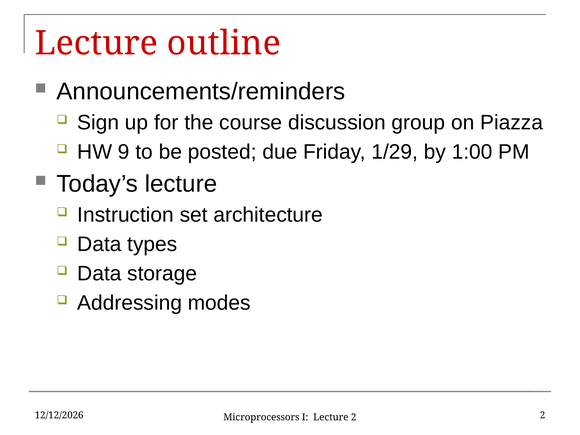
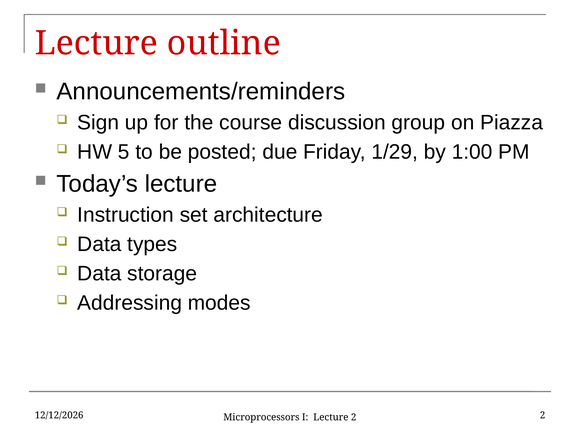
9: 9 -> 5
